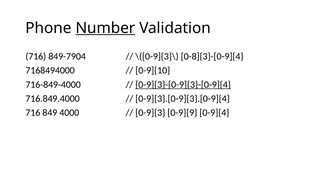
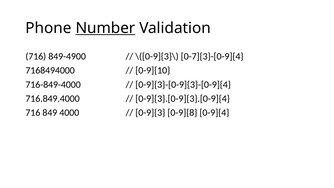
849-7904: 849-7904 -> 849-4900
0-8]{3}-[0-9]{4: 0-8]{3}-[0-9]{4 -> 0-7]{3}-[0-9]{4
0-9]{3}-[0-9]{3}-[0-9]{4 underline: present -> none
0-9]{9: 0-9]{9 -> 0-9]{8
